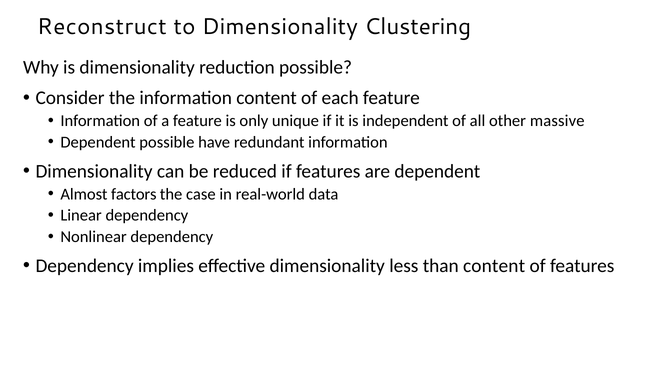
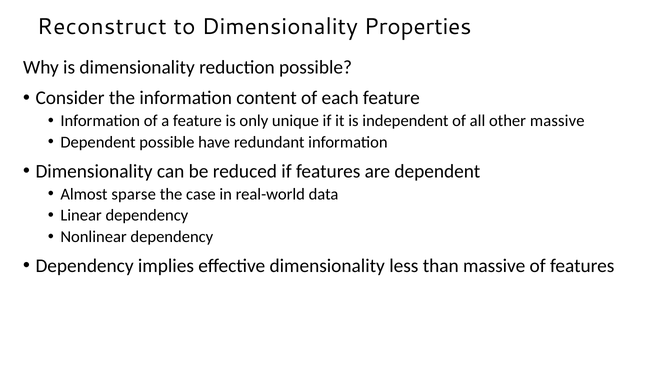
Clustering: Clustering -> Properties
factors: factors -> sparse
than content: content -> massive
